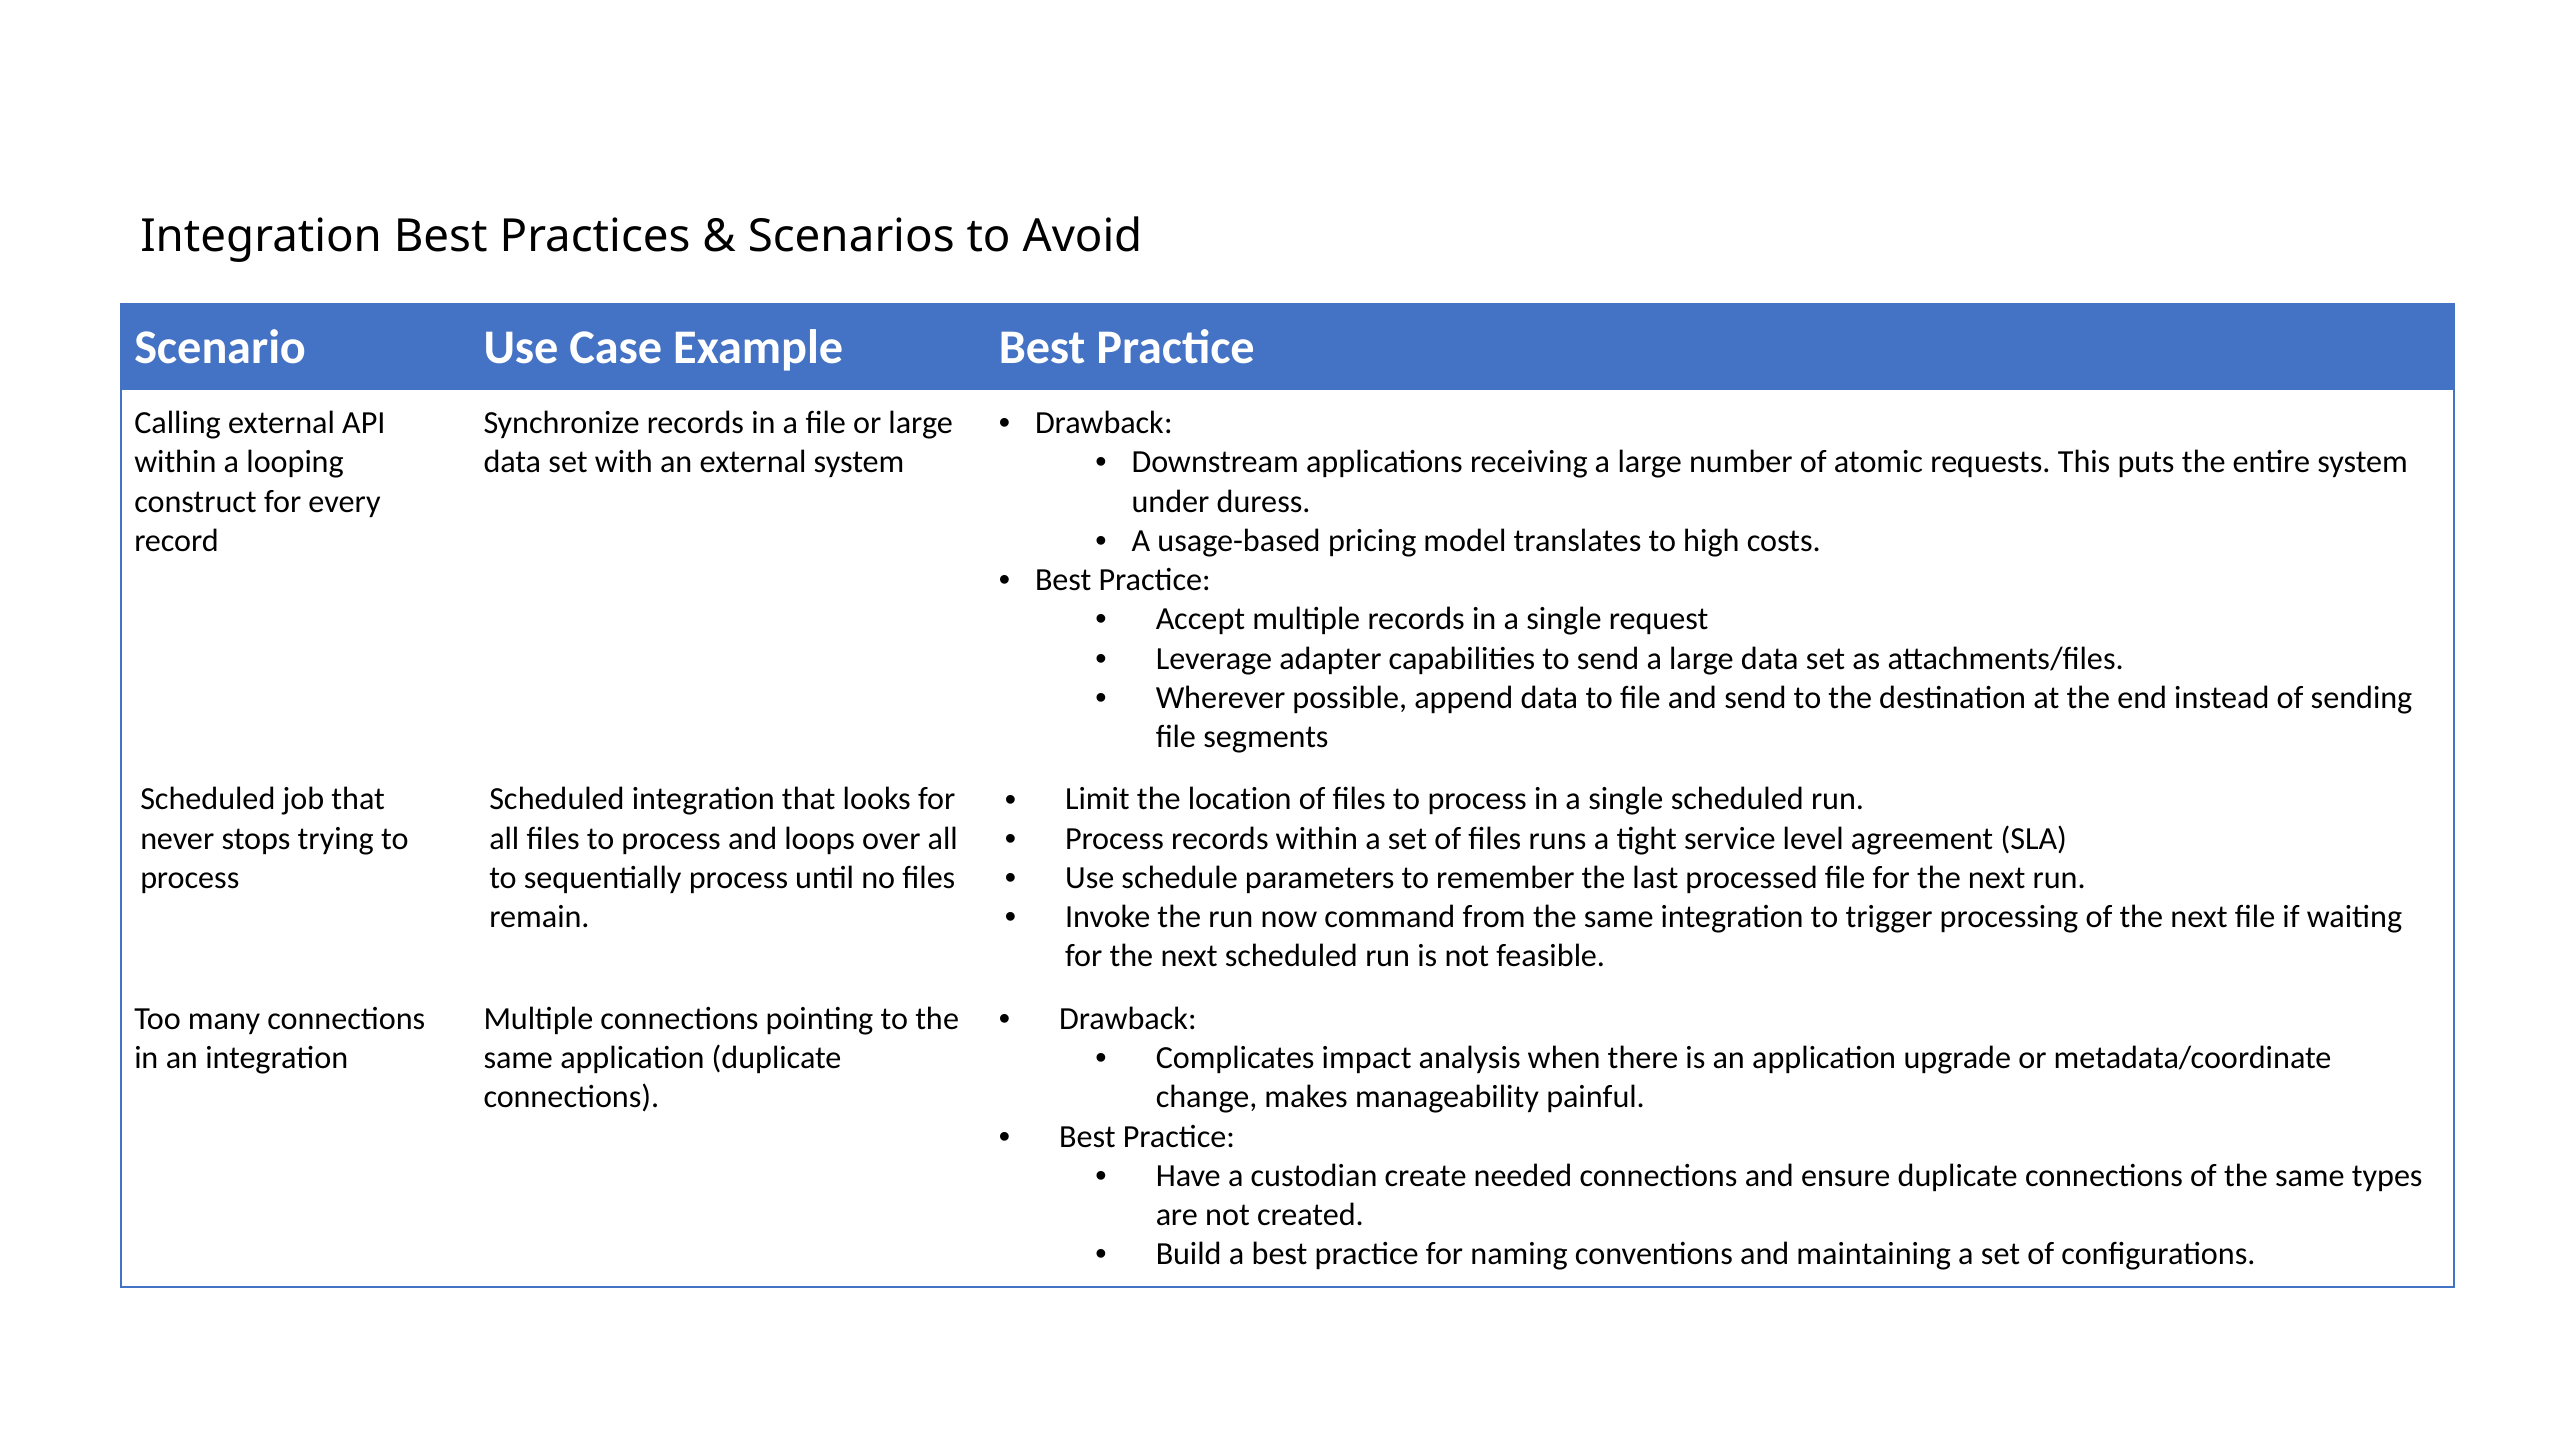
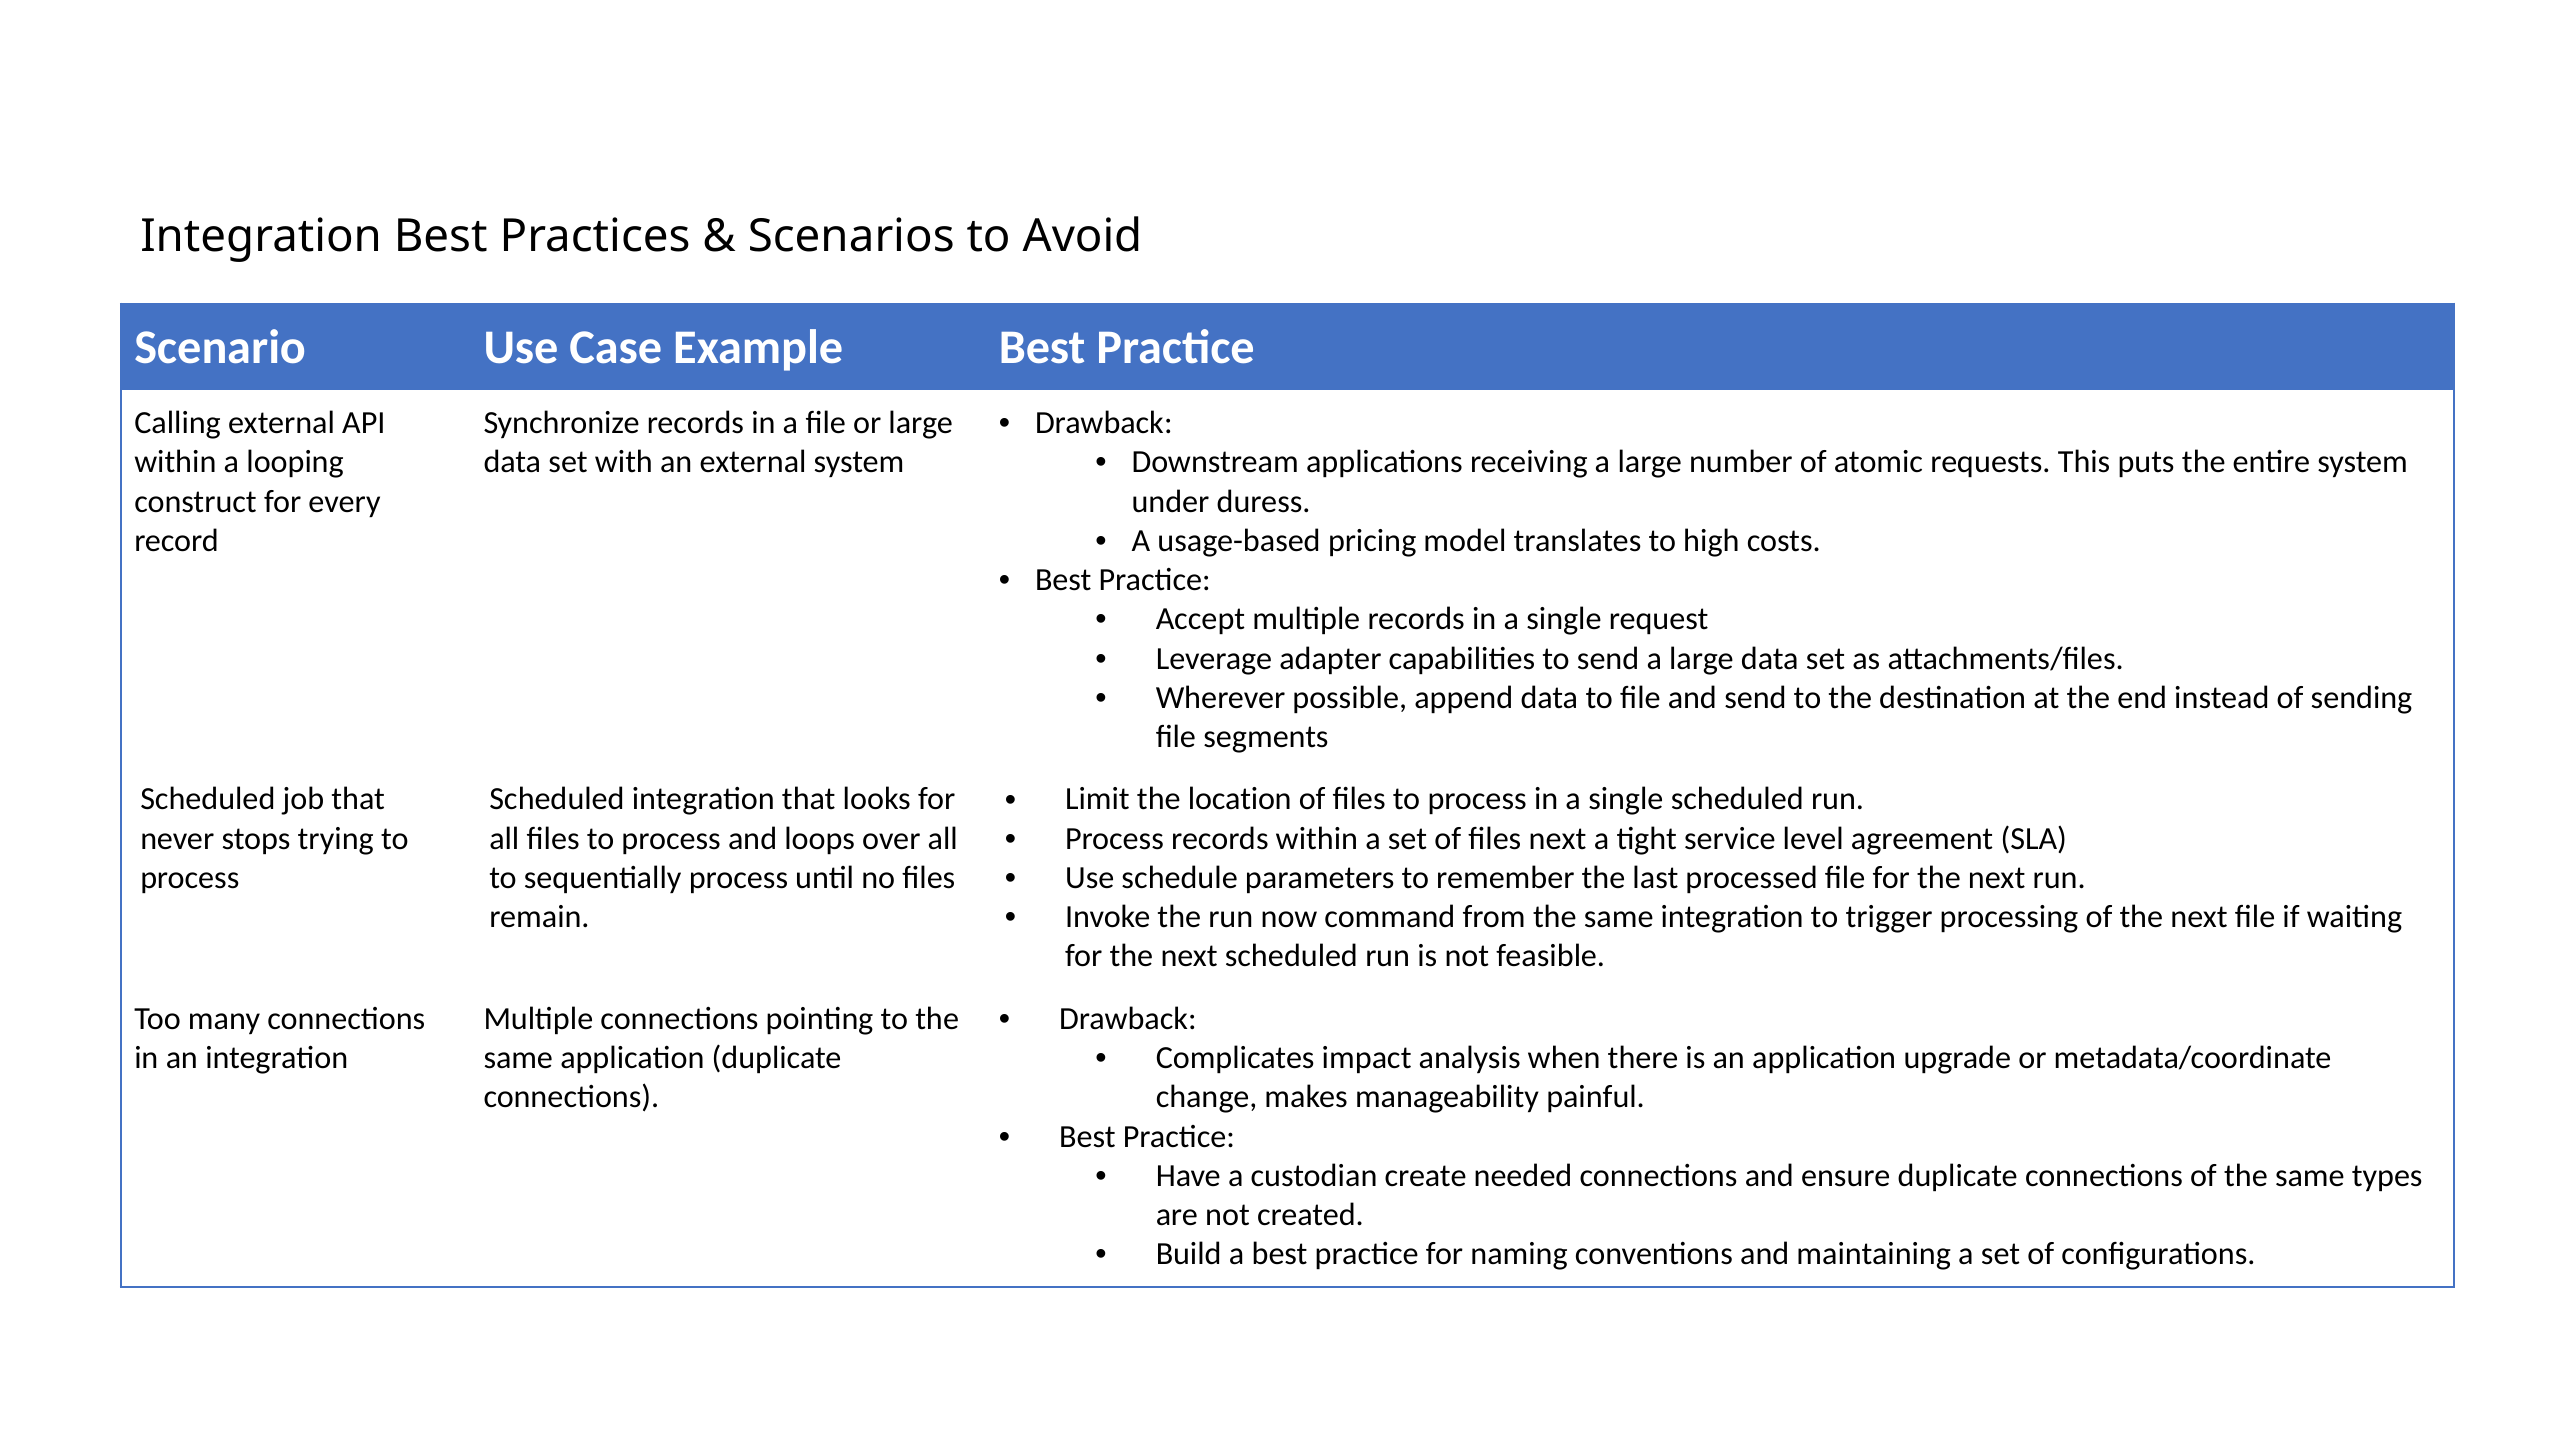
files runs: runs -> next
